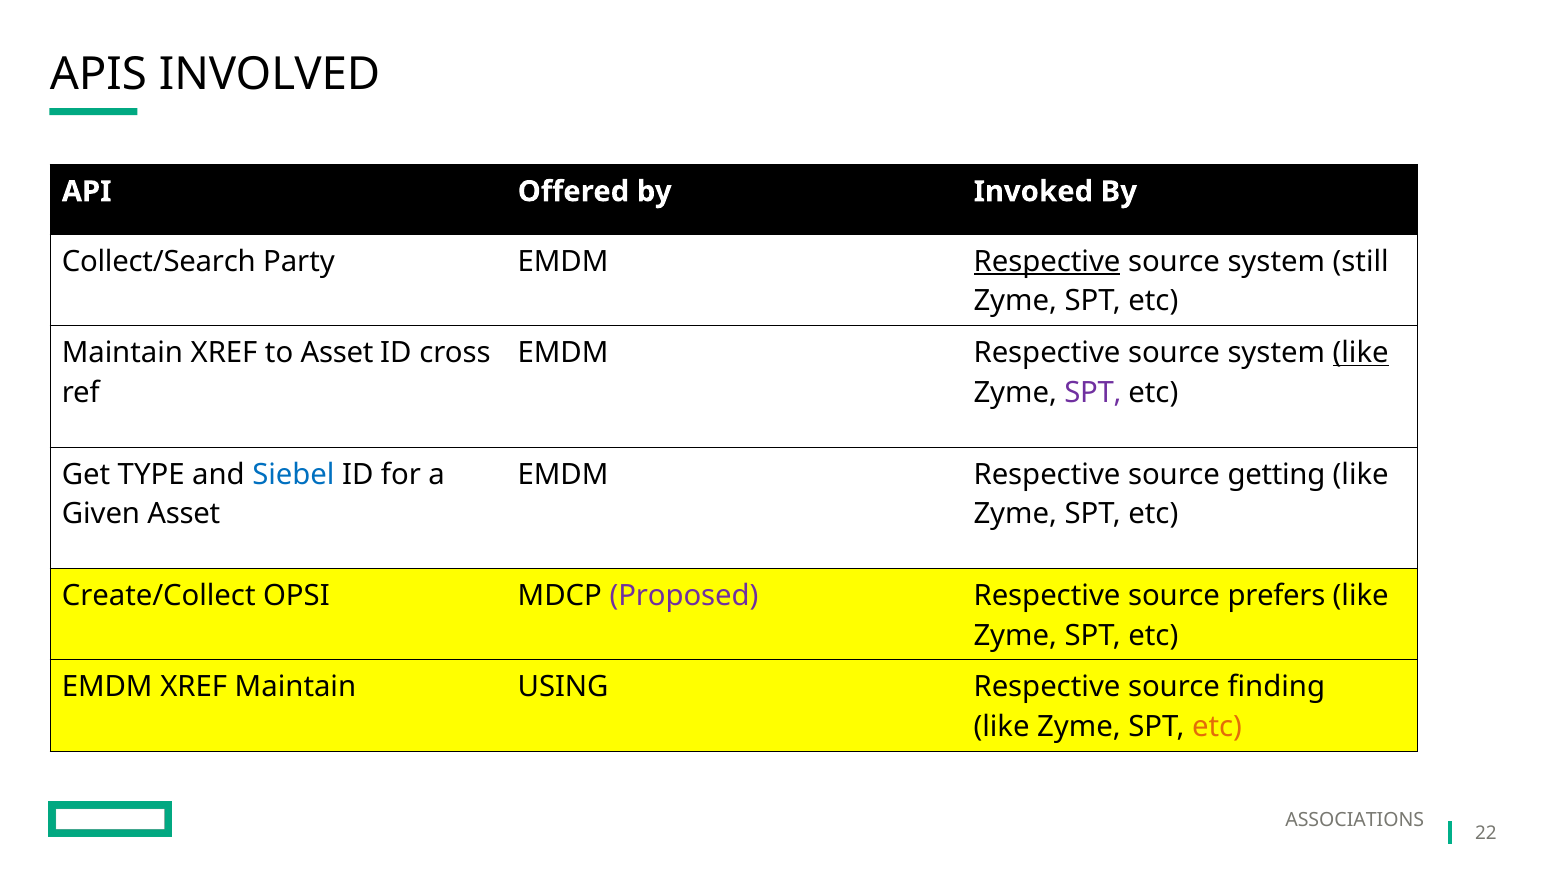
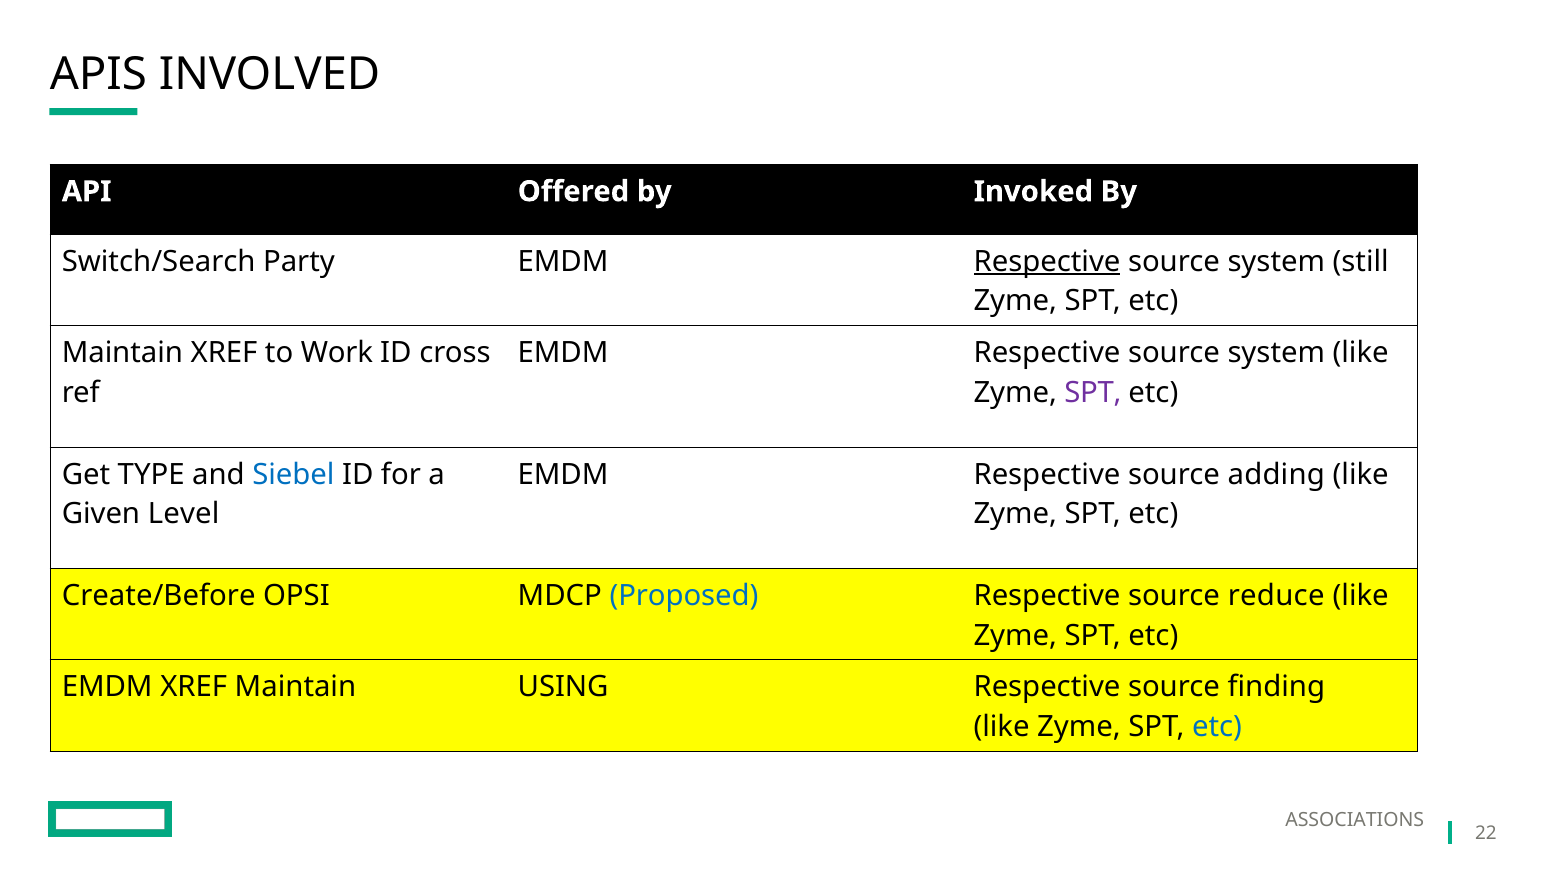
Collect/Search: Collect/Search -> Switch/Search
to Asset: Asset -> Work
like at (1361, 353) underline: present -> none
getting: getting -> adding
Given Asset: Asset -> Level
Create/Collect: Create/Collect -> Create/Before
Proposed colour: purple -> blue
prefers: prefers -> reduce
etc at (1217, 727) colour: orange -> blue
